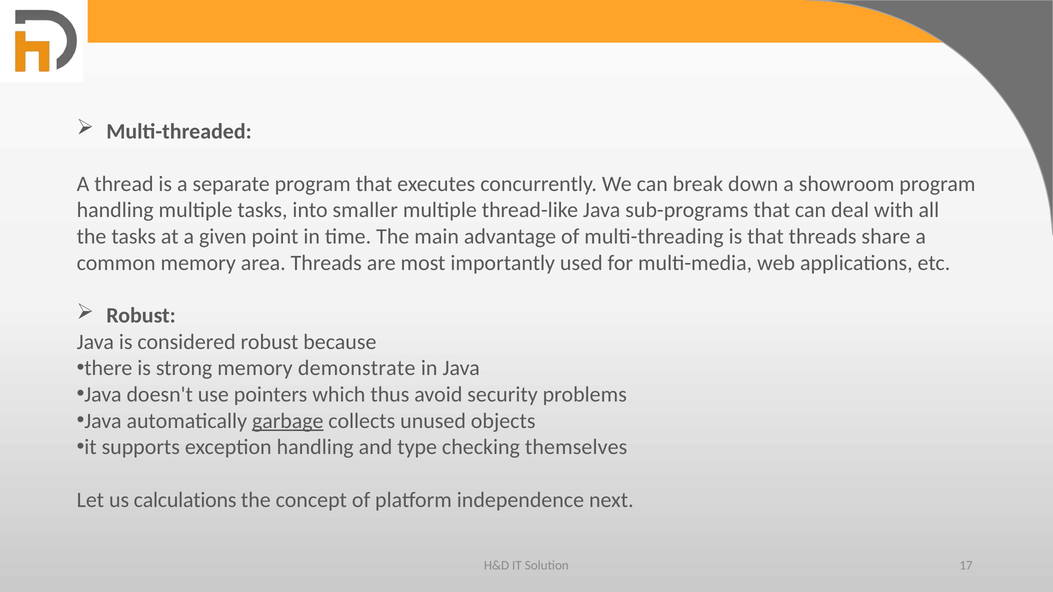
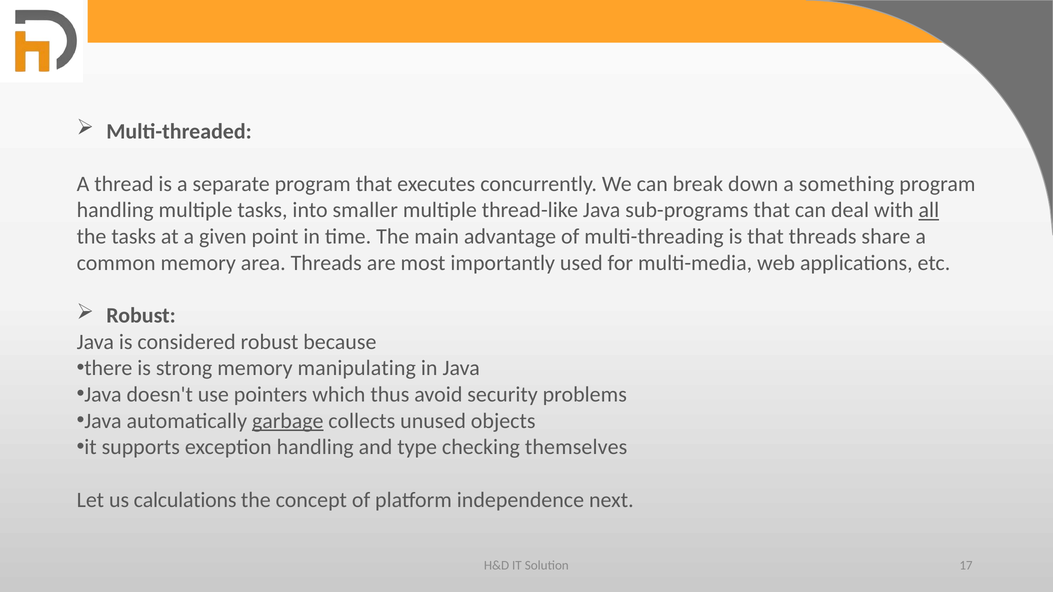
showroom: showroom -> something
all underline: none -> present
demonstrate: demonstrate -> manipulating
